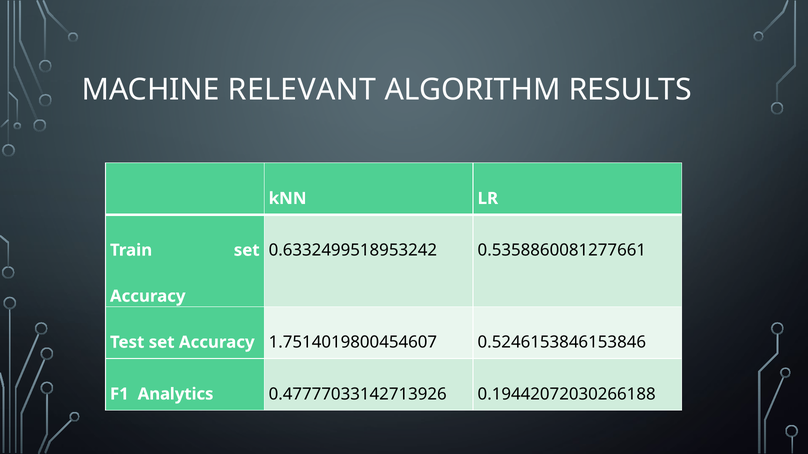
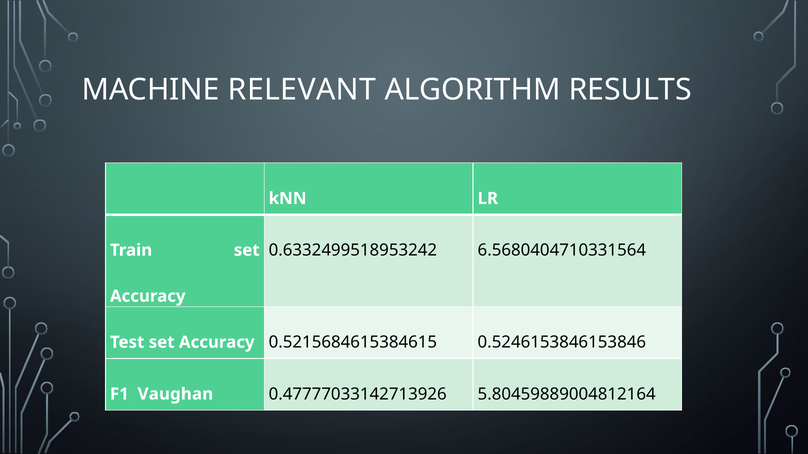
0.5358860081277661: 0.5358860081277661 -> 6.5680404710331564
1.7514019800454607: 1.7514019800454607 -> 0.5215684615384615
Analytics: Analytics -> Vaughan
0.19442072030266188: 0.19442072030266188 -> 5.80459889004812164
